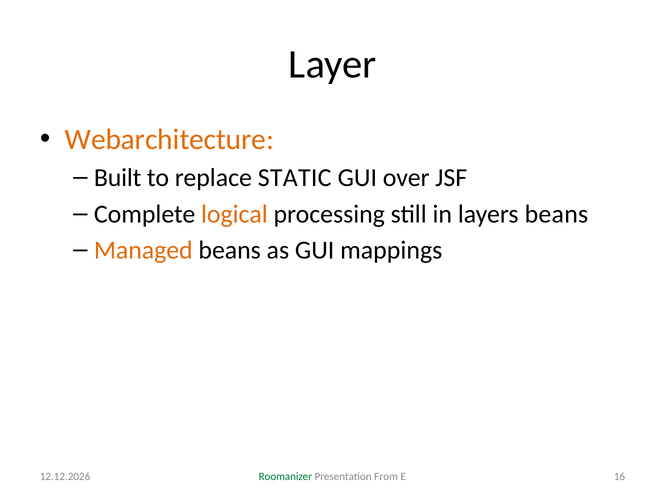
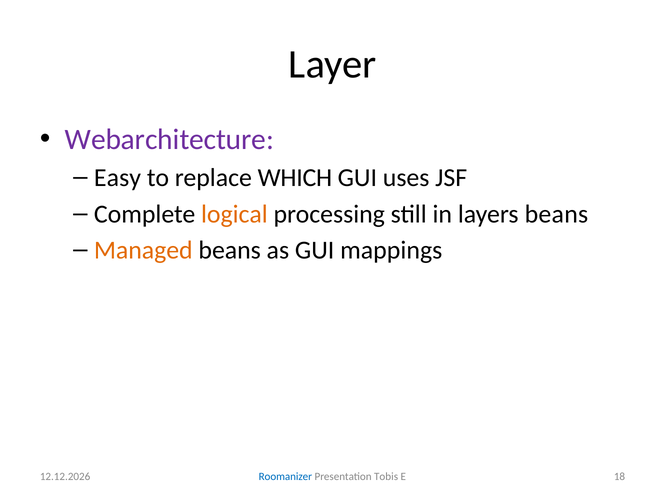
Webarchitecture colour: orange -> purple
Built: Built -> Easy
STATIC: STATIC -> WHICH
over: over -> uses
Roomanizer colour: green -> blue
From: From -> Tobis
16: 16 -> 18
